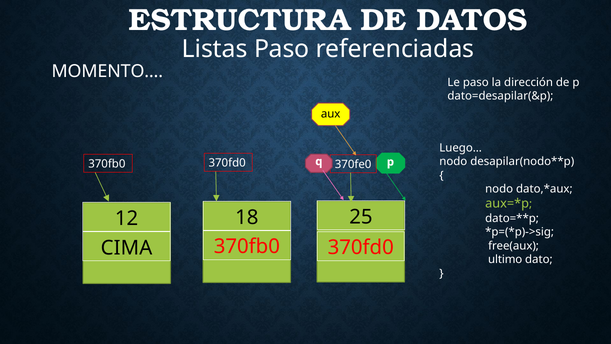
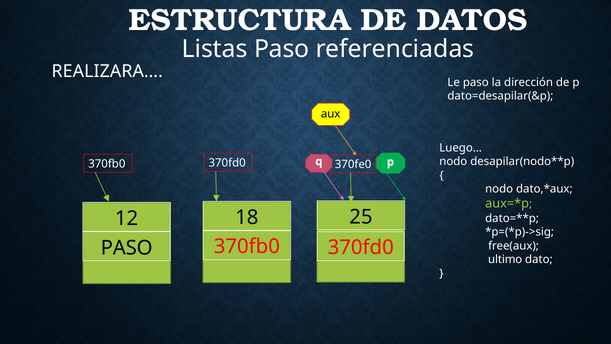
MOMENTO…: MOMENTO… -> REALIZARA…
CIMA at (127, 248): CIMA -> PASO
